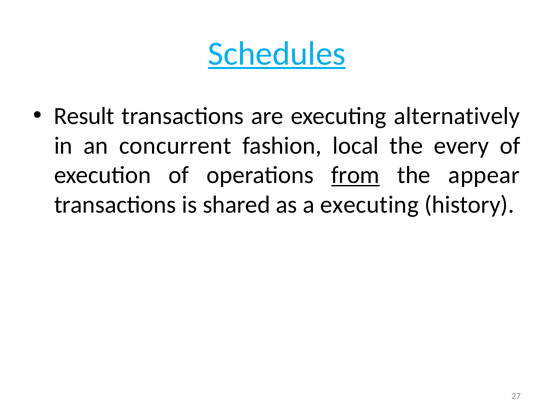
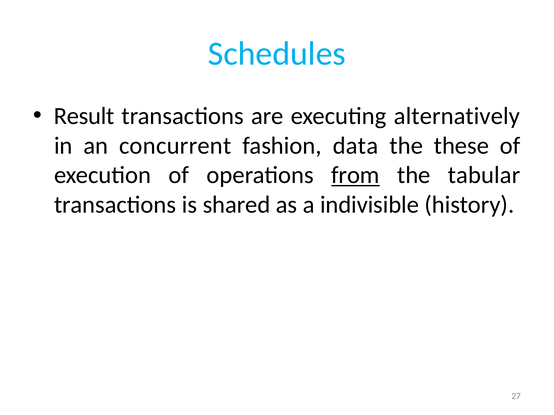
Schedules underline: present -> none
local: local -> data
every: every -> these
appear: appear -> tabular
a executing: executing -> indivisible
